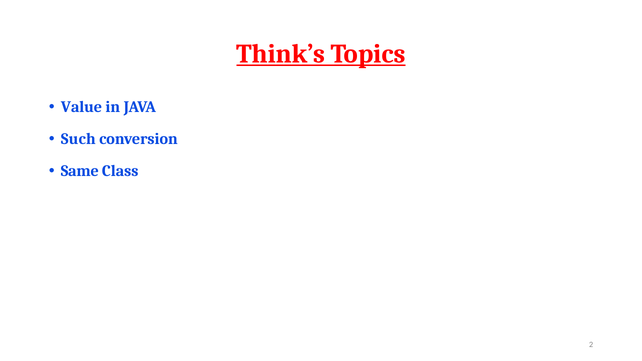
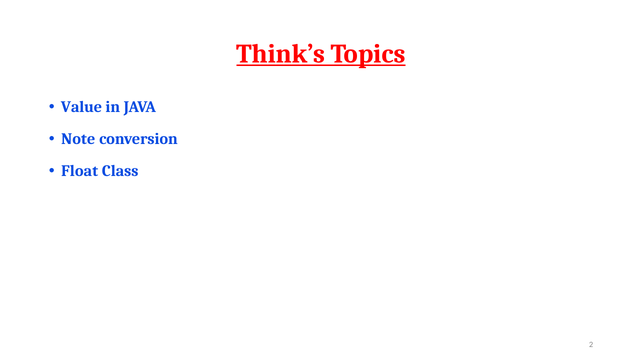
Such: Such -> Note
Same: Same -> Float
